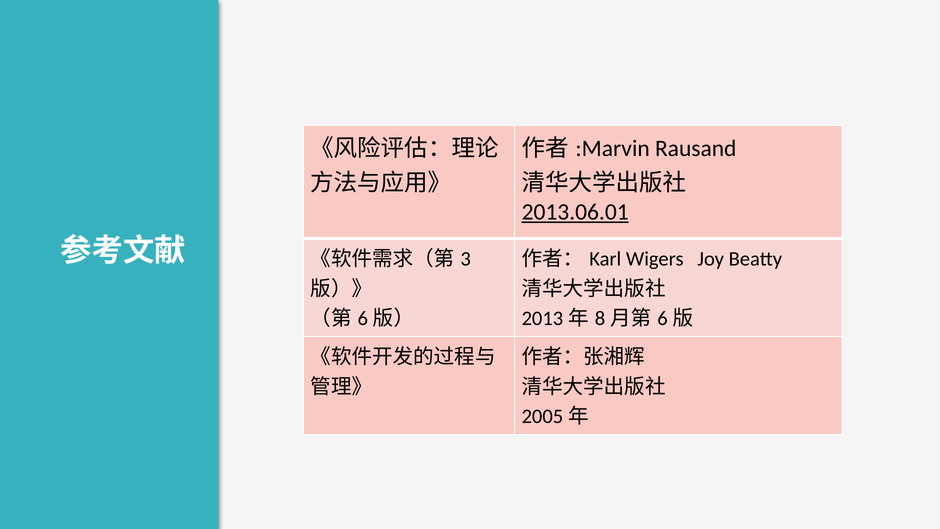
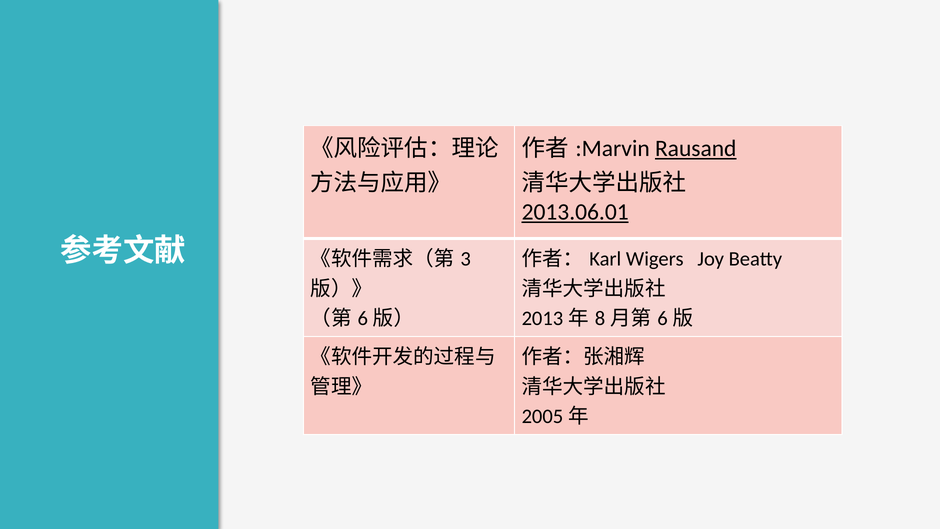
Rausand underline: none -> present
